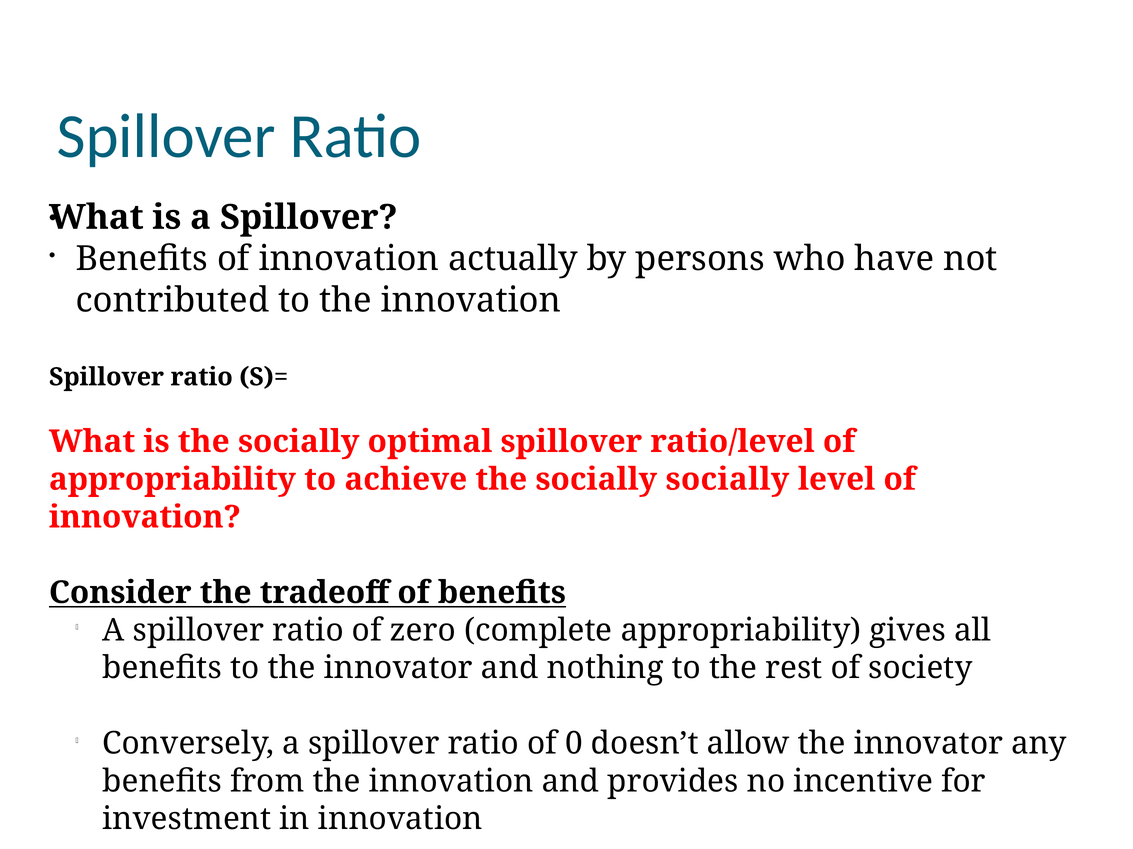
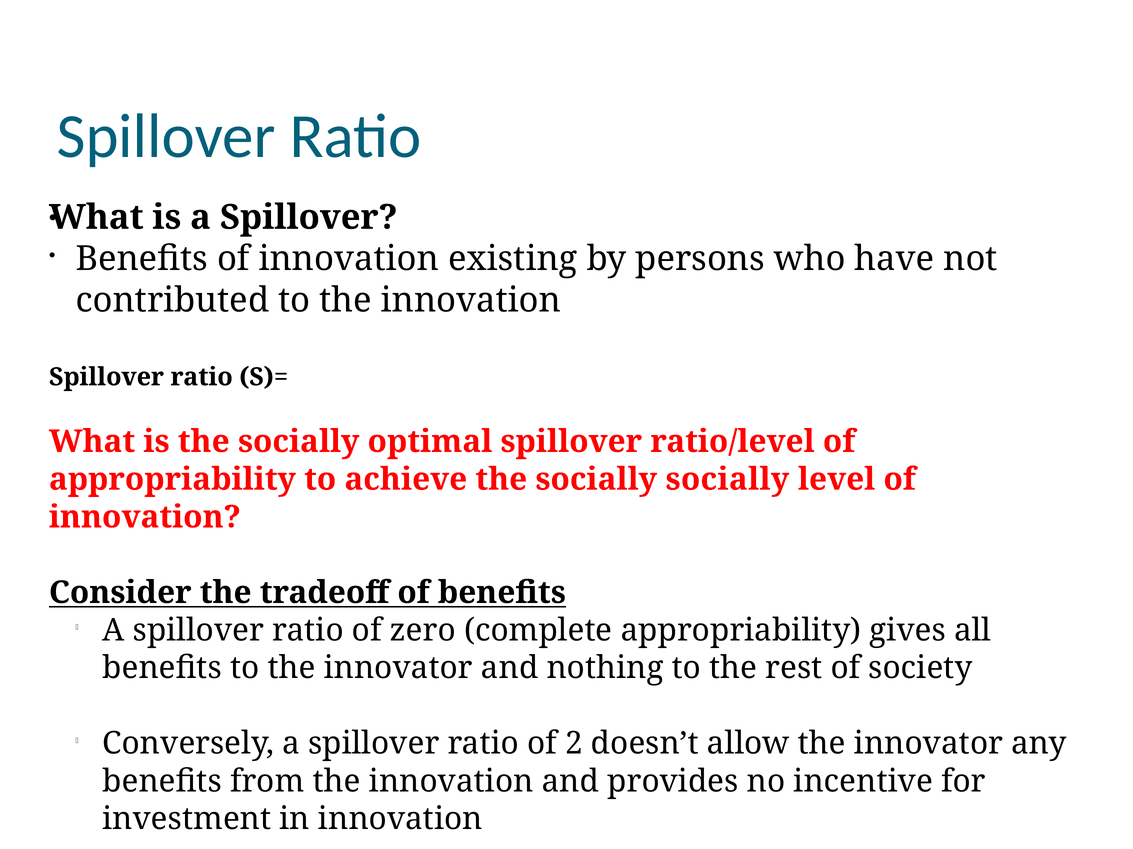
actually: actually -> existing
0: 0 -> 2
